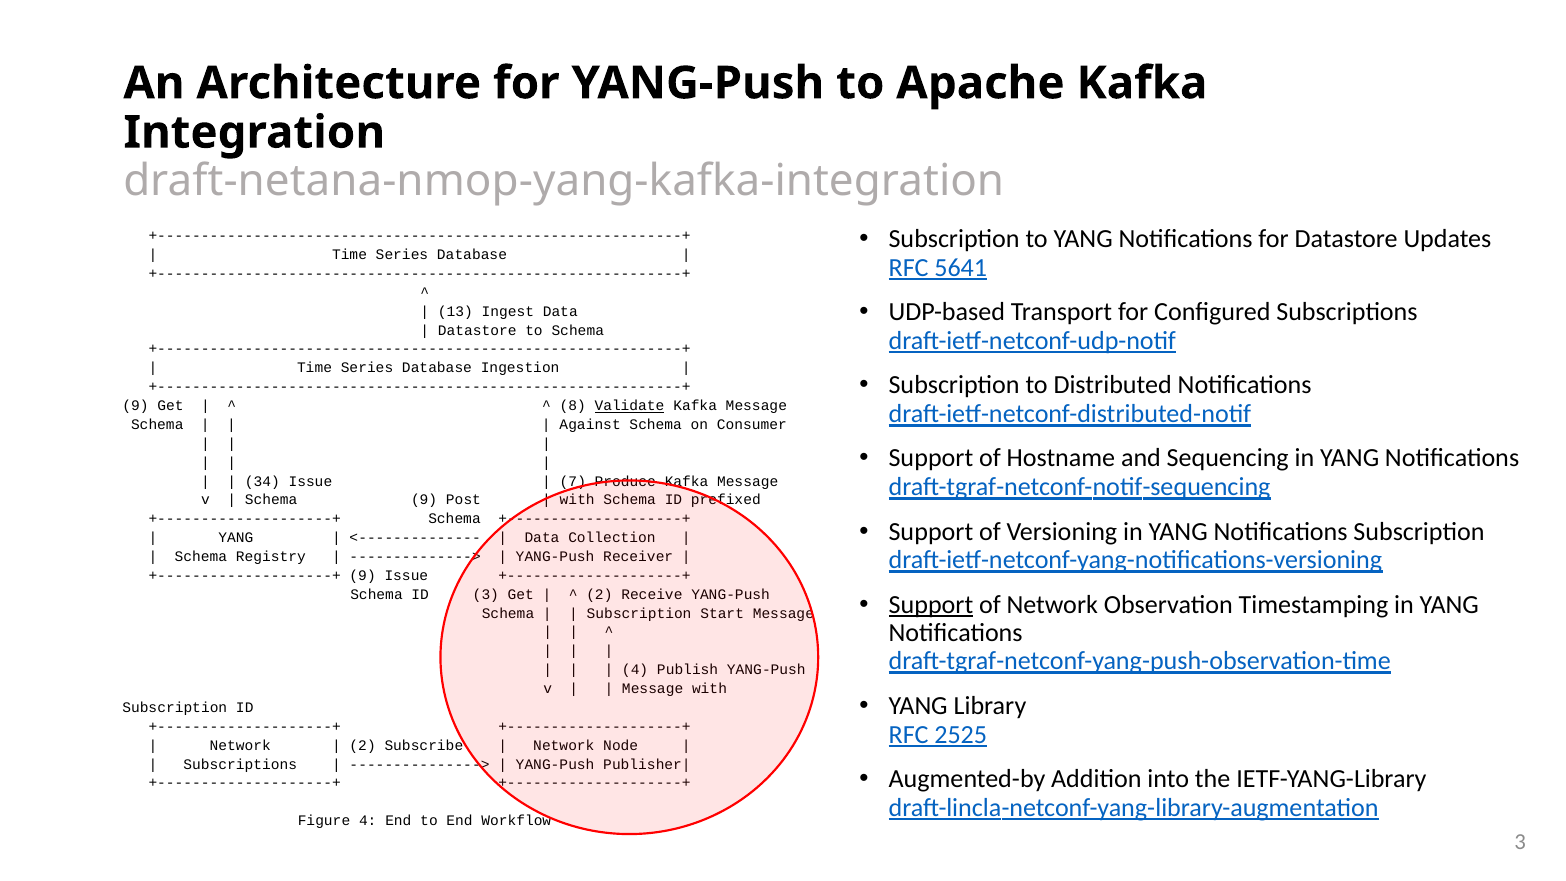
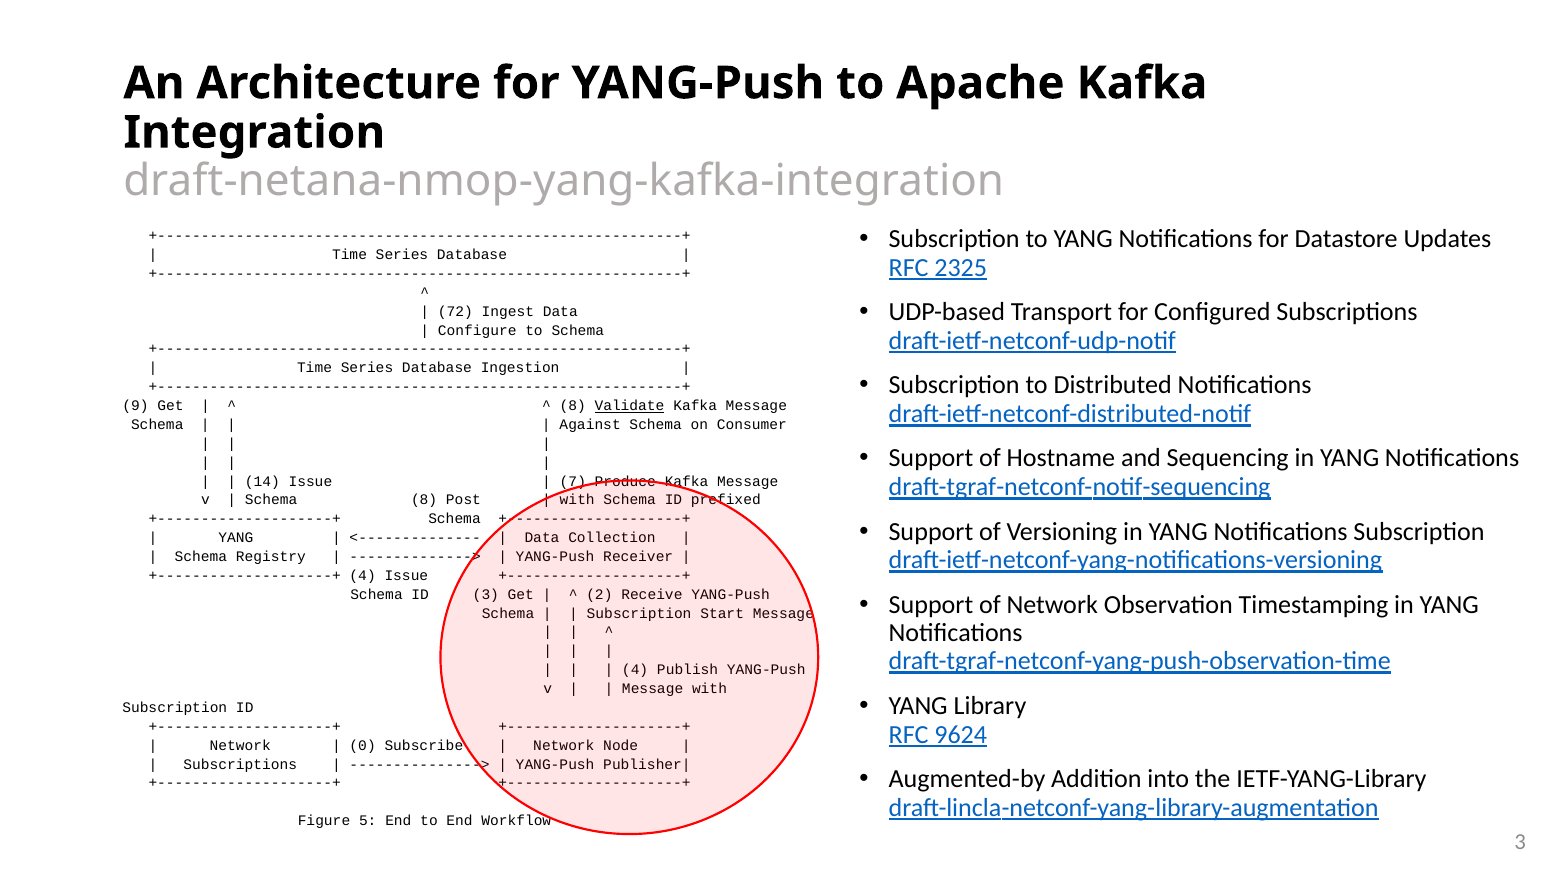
5641: 5641 -> 2325
13: 13 -> 72
Datastore at (477, 330): Datastore -> Configure
34: 34 -> 14
Schema 9: 9 -> 8
9 at (363, 575): 9 -> 4
Support at (931, 605) underline: present -> none
2525: 2525 -> 9624
2 at (363, 745): 2 -> 0
Figure 4: 4 -> 5
